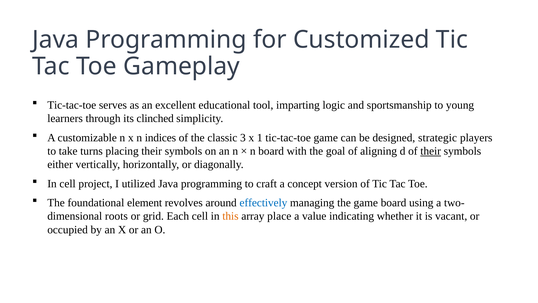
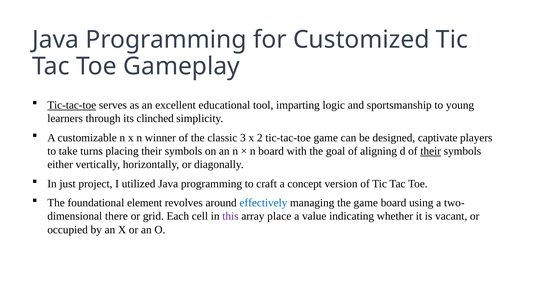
Tic-tac-toe at (72, 105) underline: none -> present
indices: indices -> winner
1: 1 -> 2
strategic: strategic -> captivate
In cell: cell -> just
roots: roots -> there
this colour: orange -> purple
